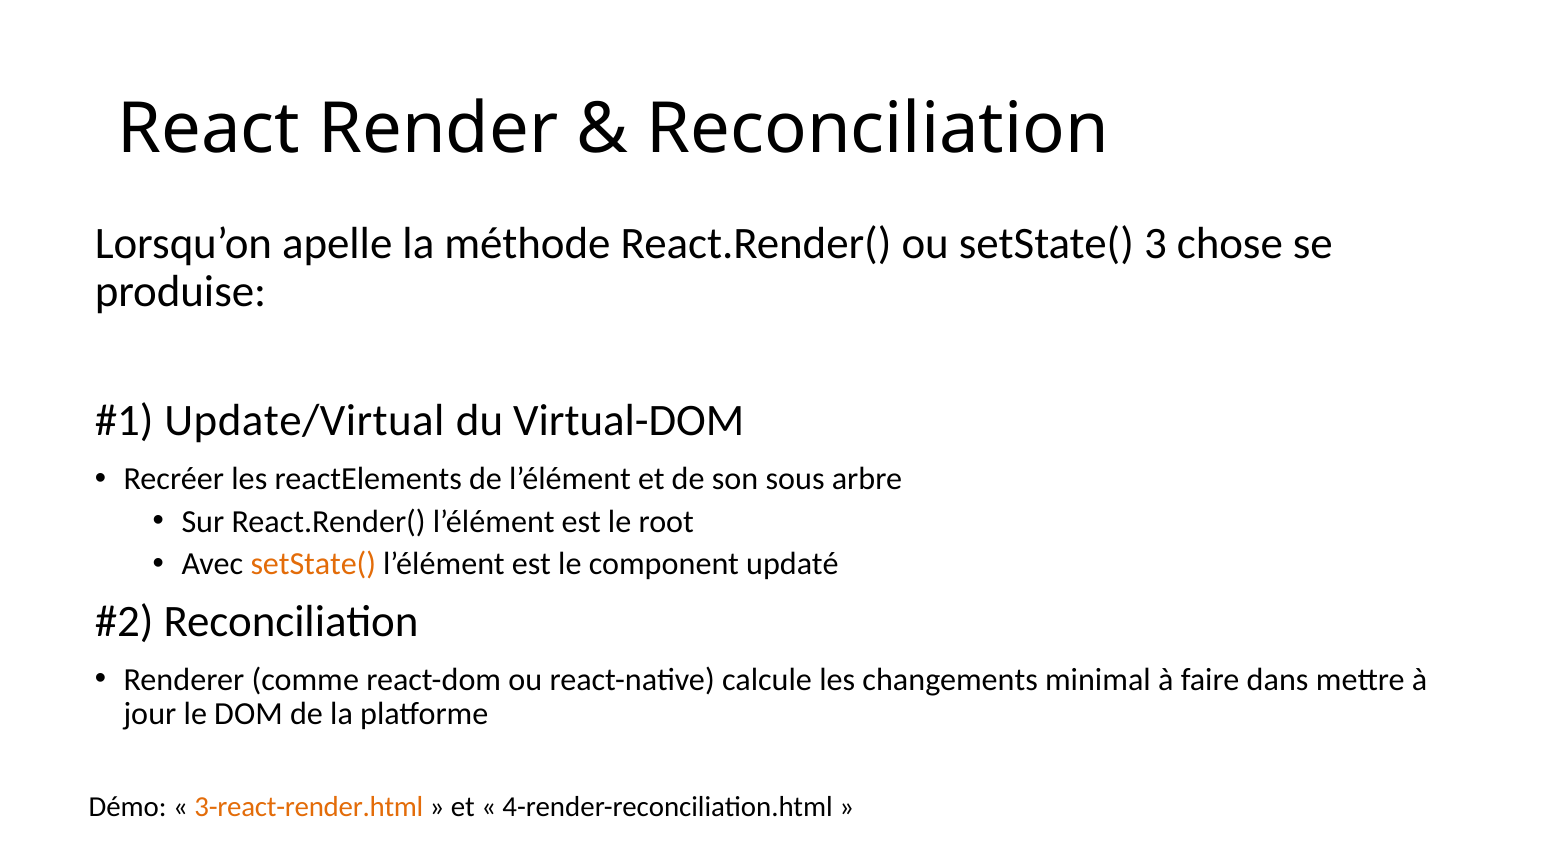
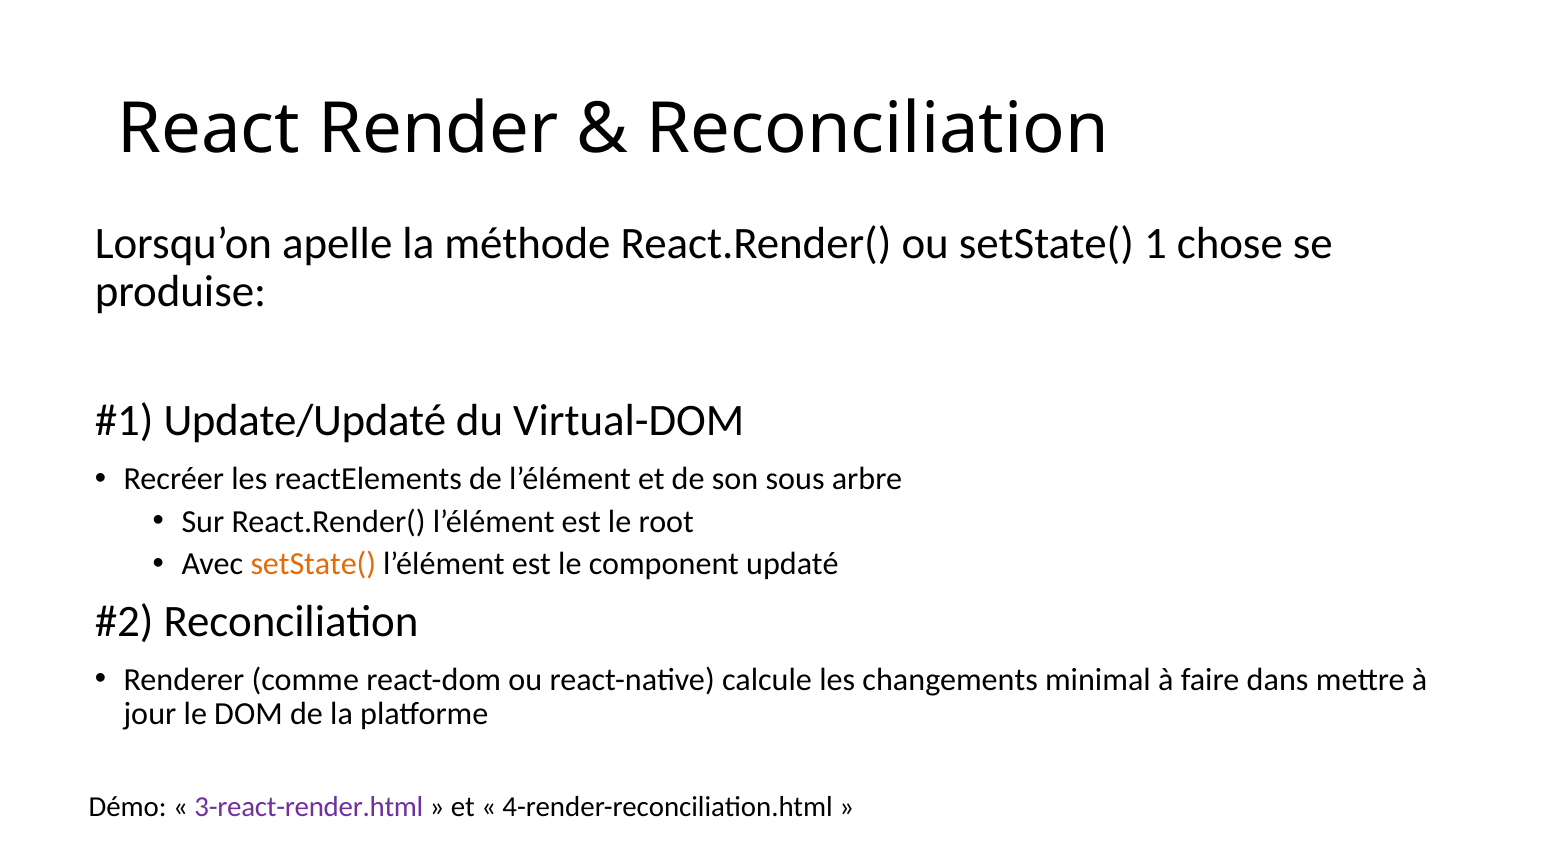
3: 3 -> 1
Update/Virtual: Update/Virtual -> Update/Updaté
3-react-render.html colour: orange -> purple
